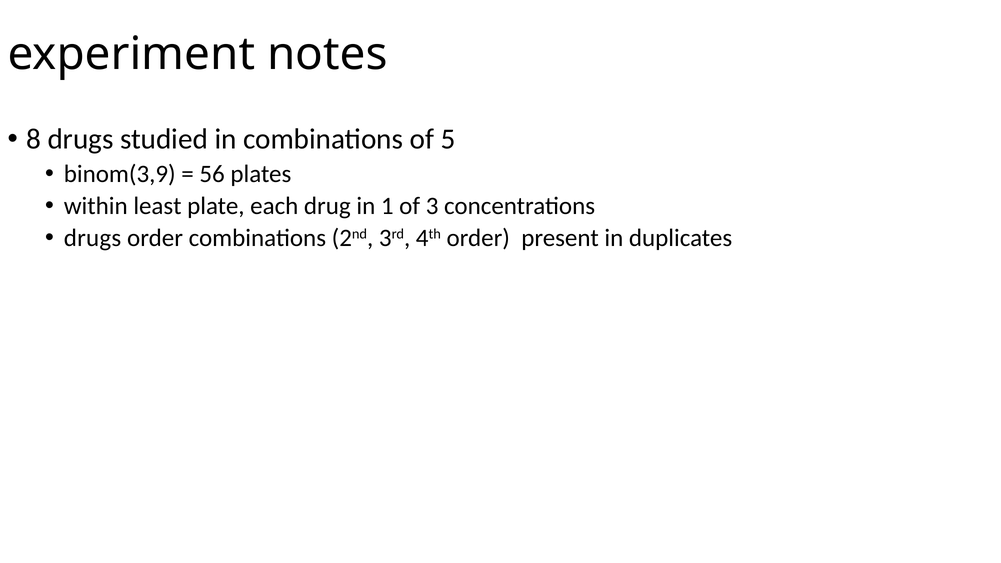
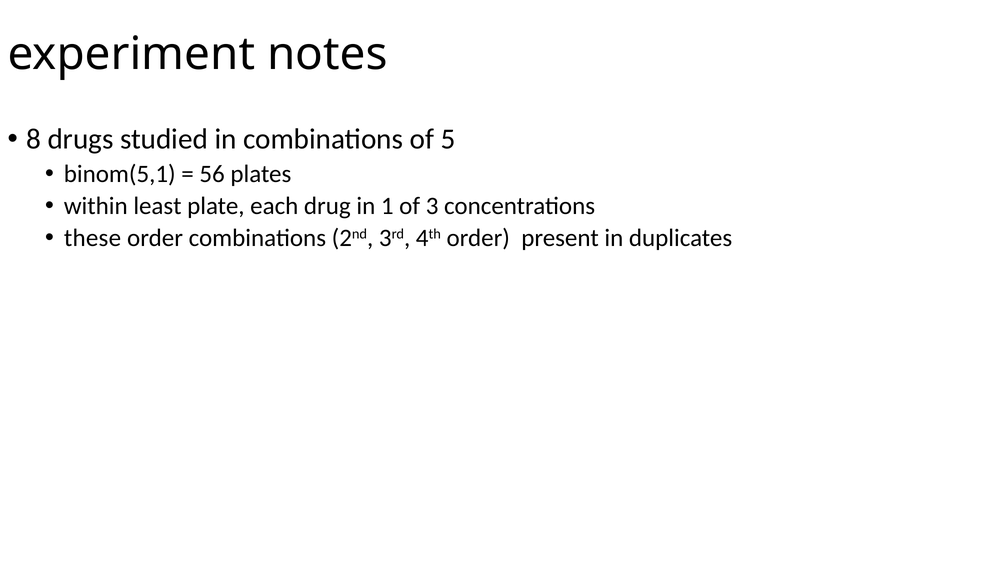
binom(3,9: binom(3,9 -> binom(5,1
drugs at (93, 238): drugs -> these
